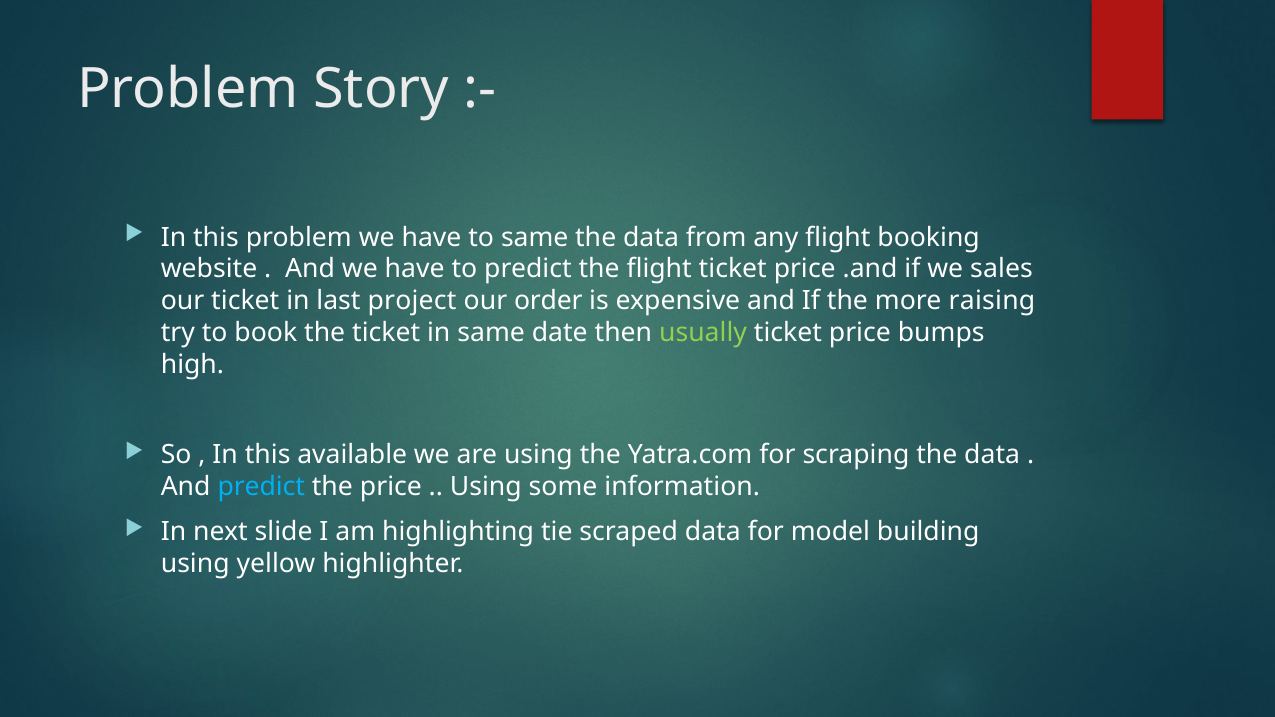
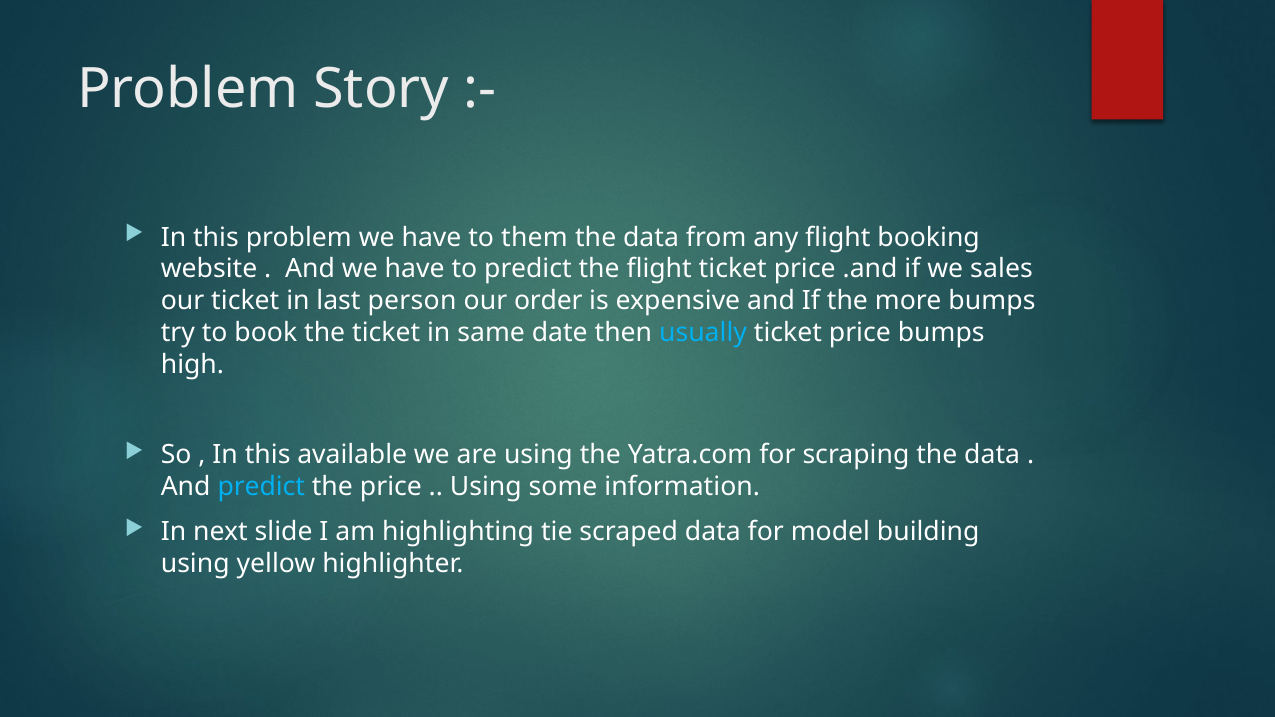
to same: same -> them
project: project -> person
more raising: raising -> bumps
usually colour: light green -> light blue
